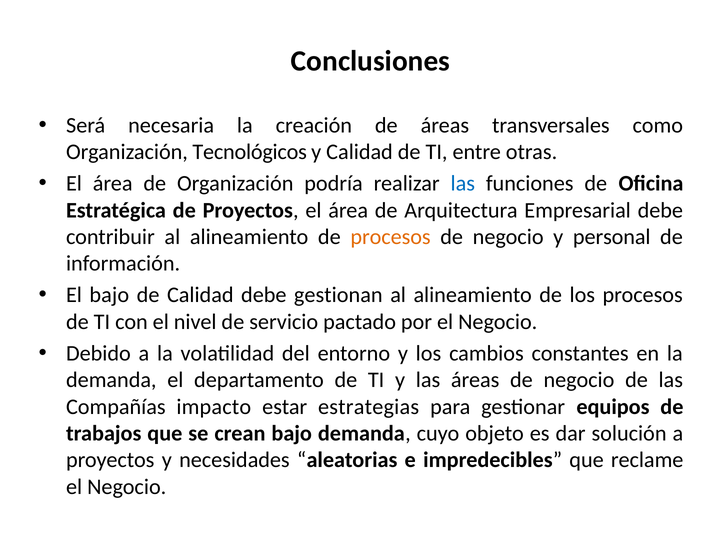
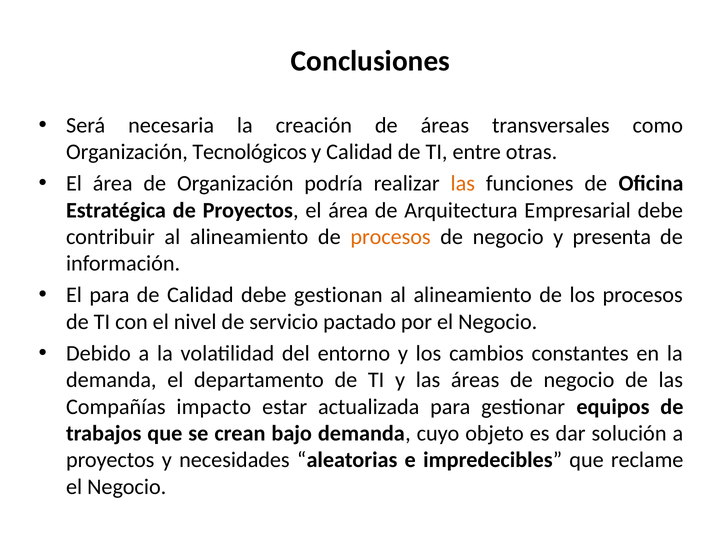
las at (463, 184) colour: blue -> orange
personal: personal -> presenta
El bajo: bajo -> para
estrategias: estrategias -> actualizada
